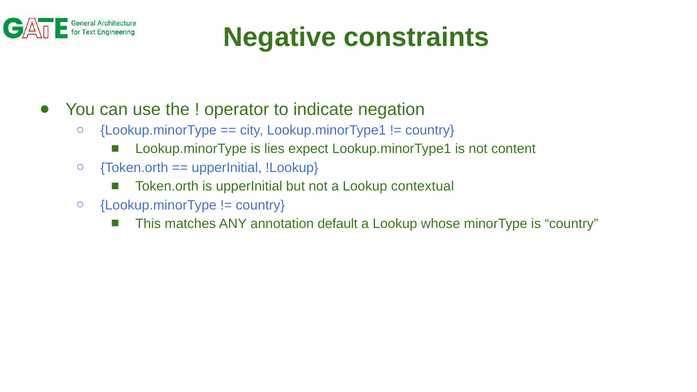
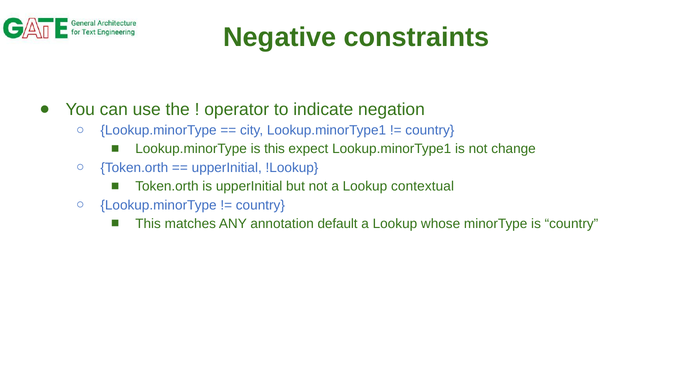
is lies: lies -> this
content: content -> change
